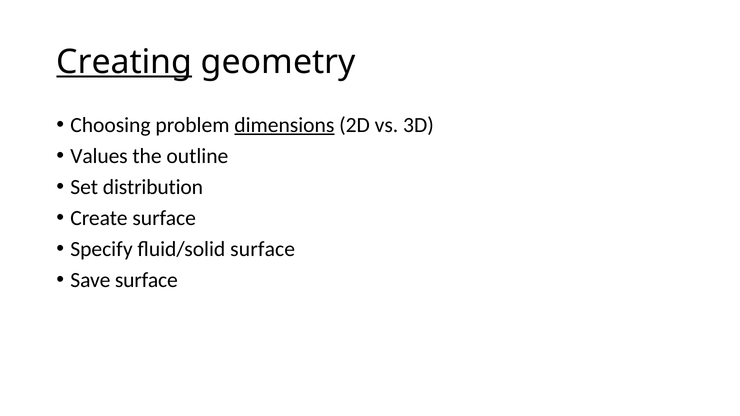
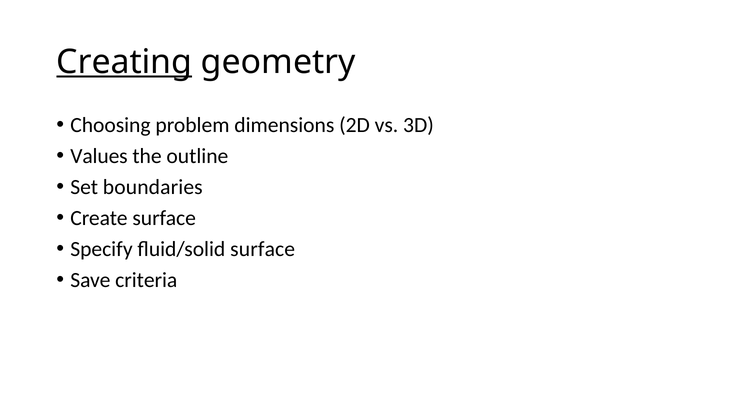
dimensions underline: present -> none
distribution: distribution -> boundaries
Save surface: surface -> criteria
